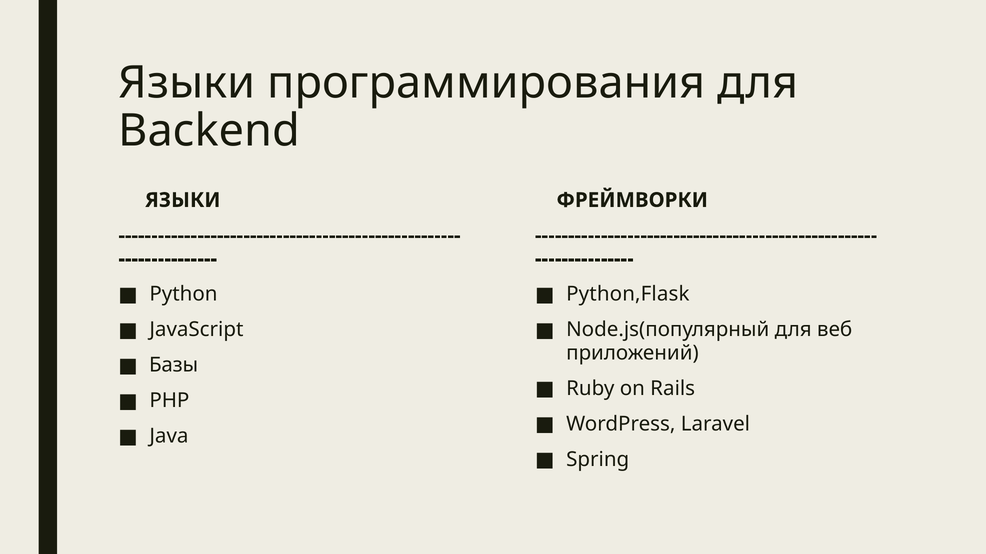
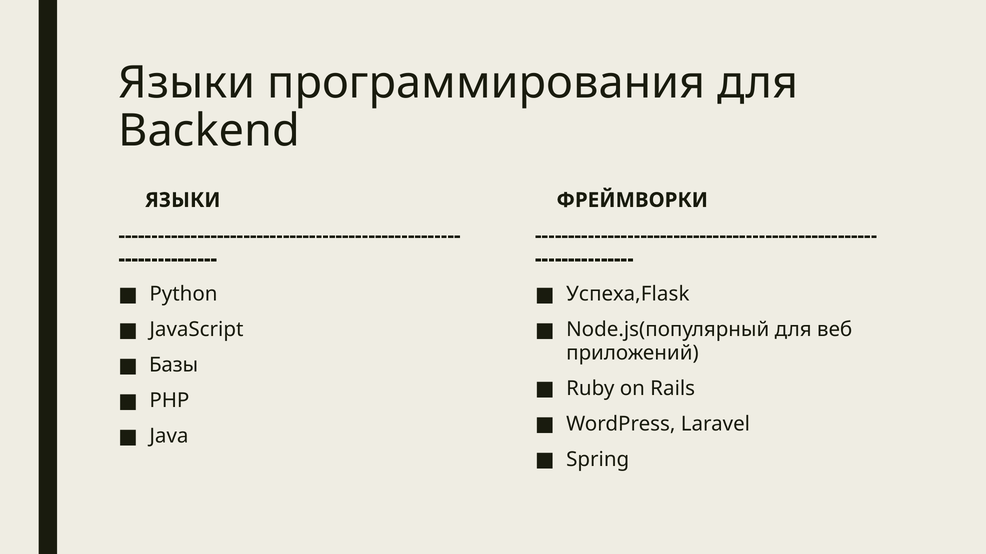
Python,Flask: Python,Flask -> Успеха,Flask
